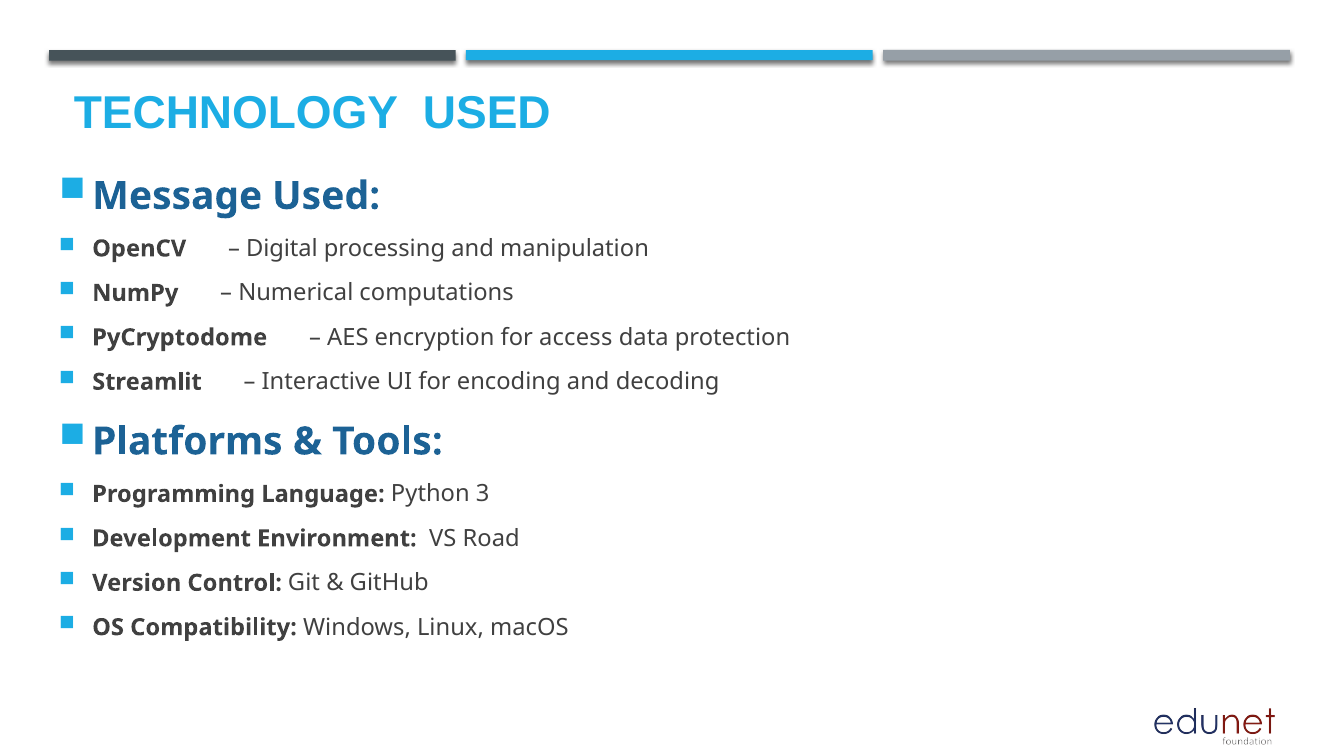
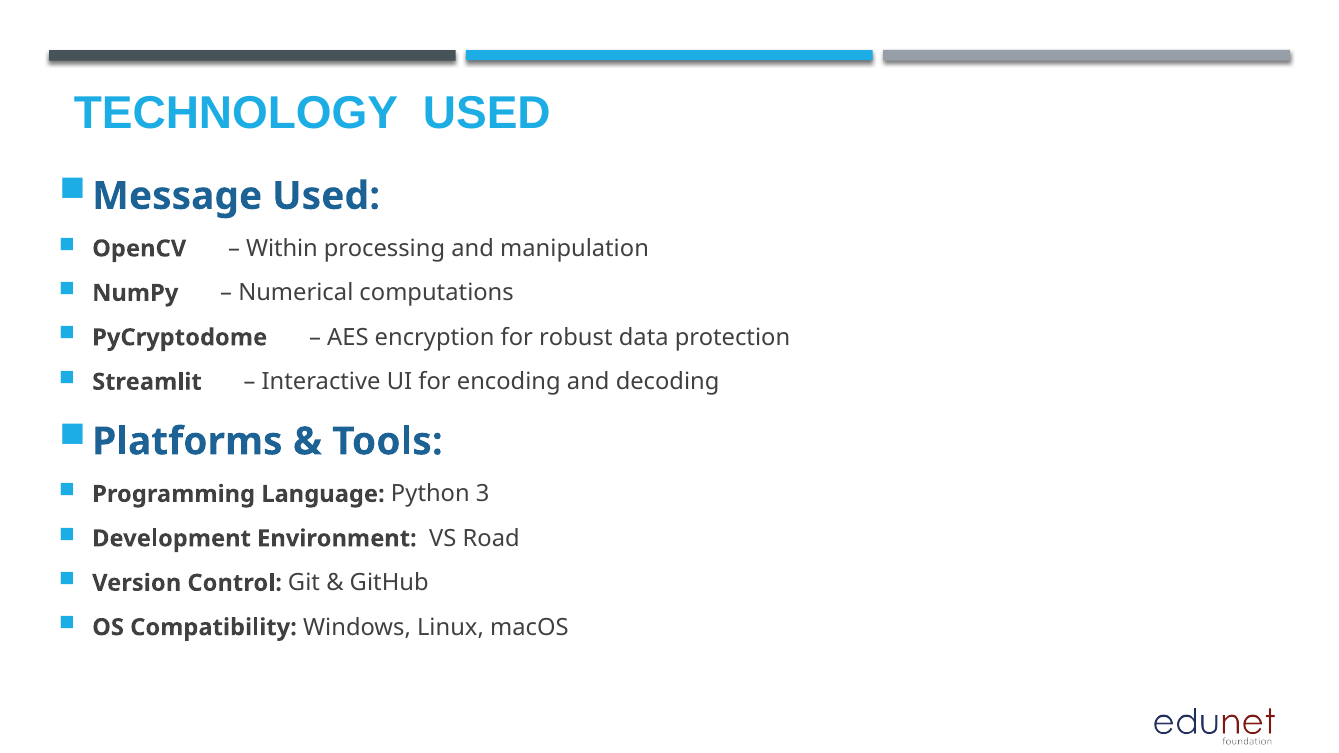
Digital: Digital -> Within
access: access -> robust
